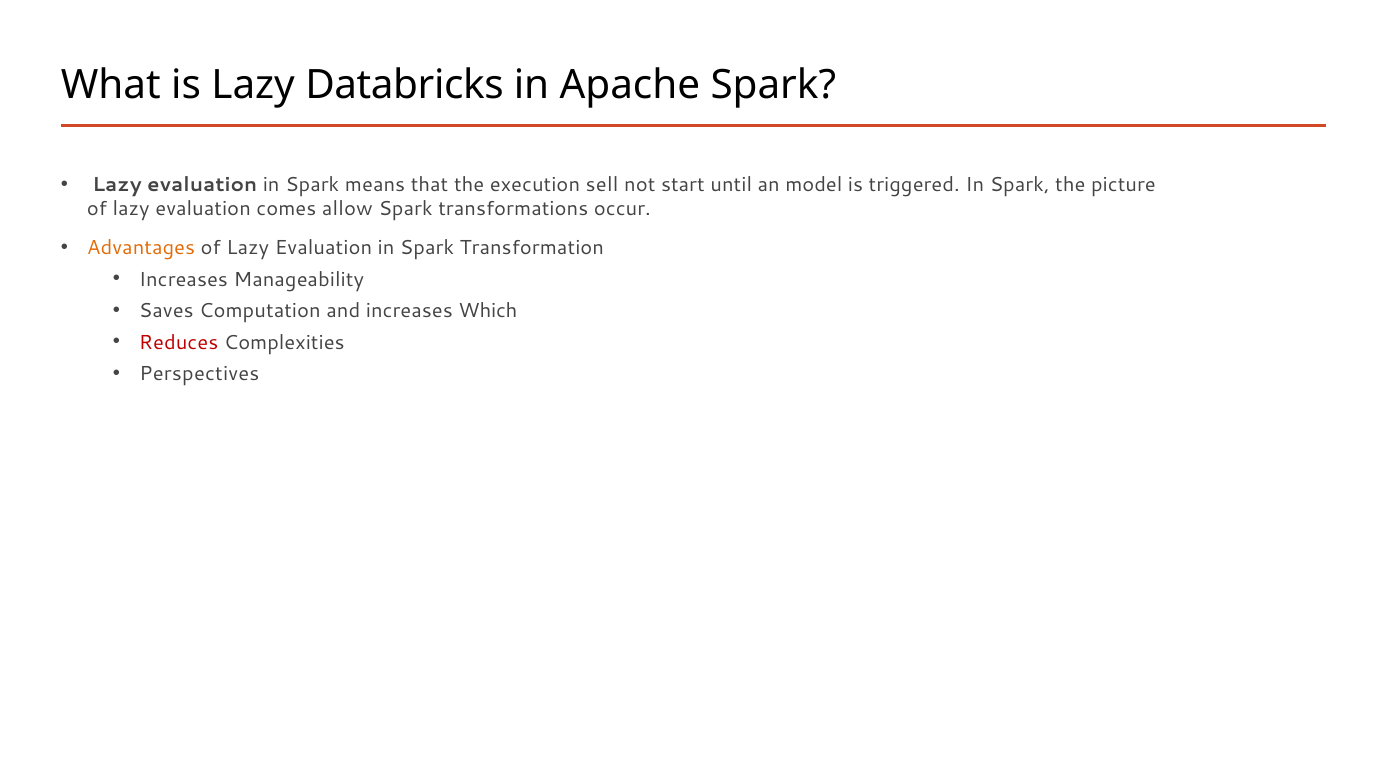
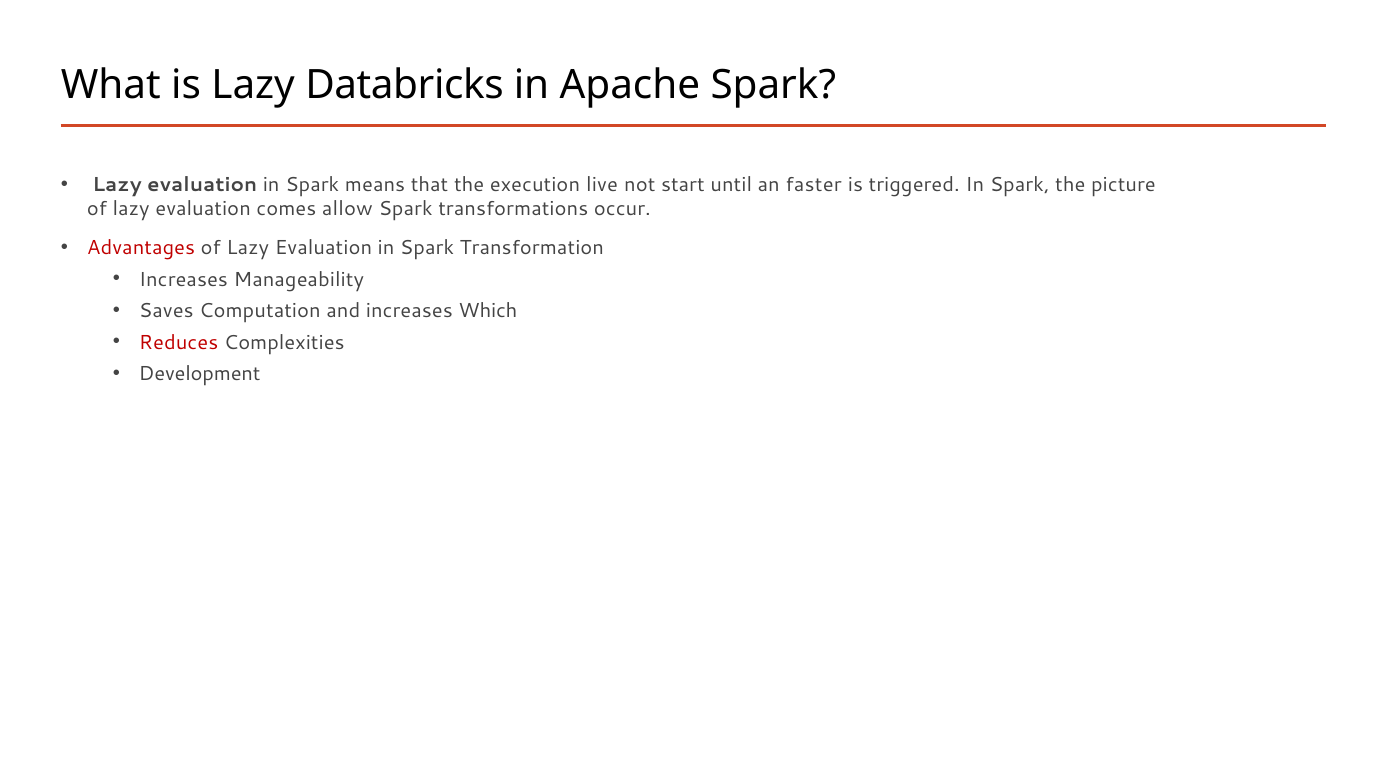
sell: sell -> live
model: model -> faster
Advantages colour: orange -> red
Perspectives: Perspectives -> Development
